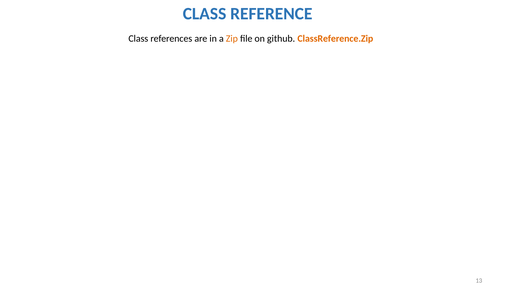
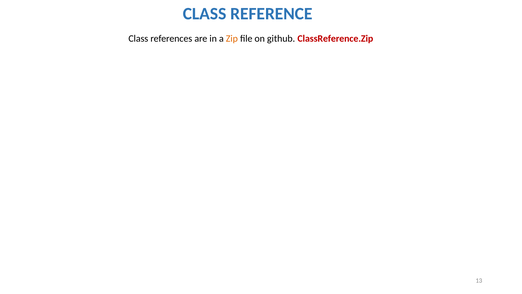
ClassReference.Zip colour: orange -> red
